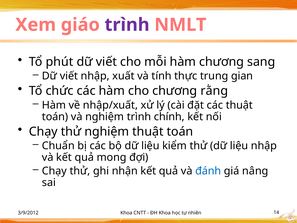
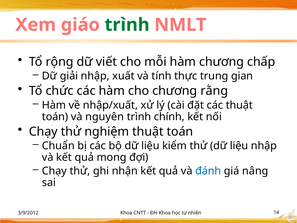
trình at (127, 25) colour: purple -> green
phút: phút -> rộng
sang: sang -> chấp
viết at (69, 76): viết -> giải
và nghiệm: nghiệm -> nguyên
